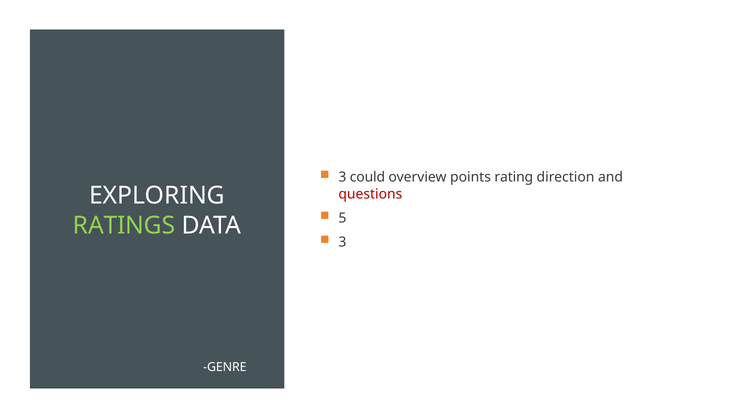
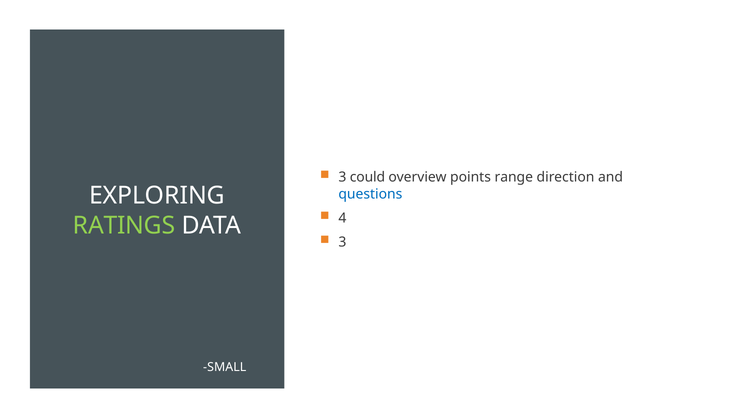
rating: rating -> range
questions colour: red -> blue
5: 5 -> 4
GENRE: GENRE -> SMALL
